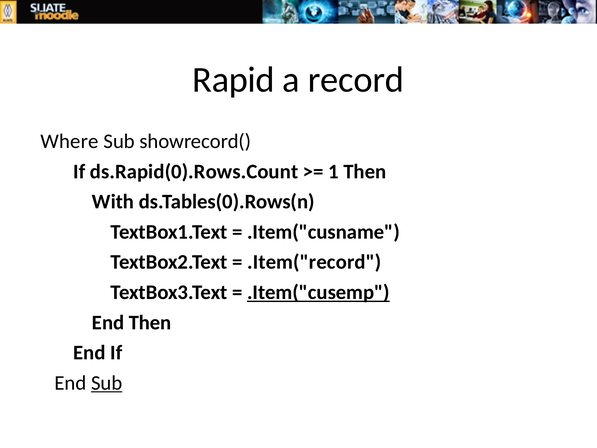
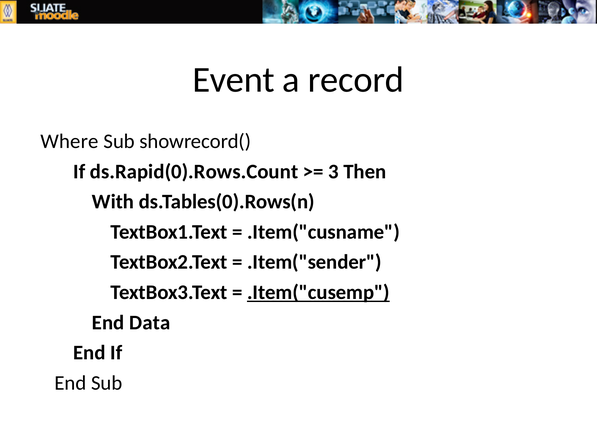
Rapid: Rapid -> Event
1: 1 -> 3
.Item("record: .Item("record -> .Item("sender
End Then: Then -> Data
Sub at (107, 383) underline: present -> none
